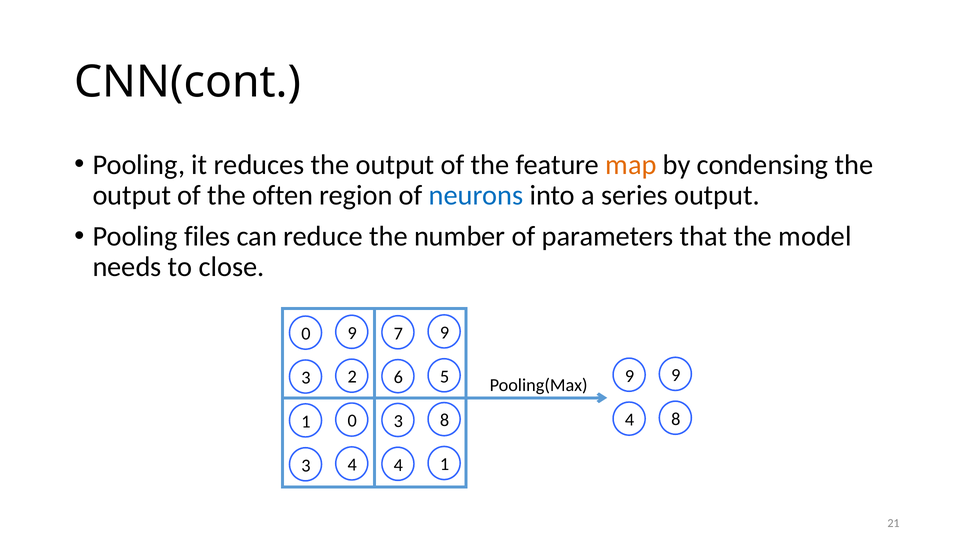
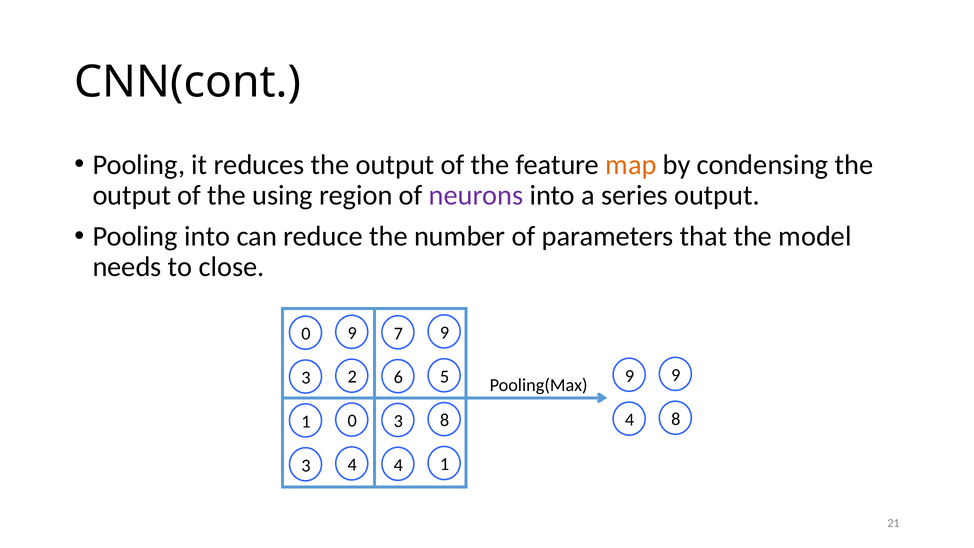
often: often -> using
neurons colour: blue -> purple
Pooling files: files -> into
